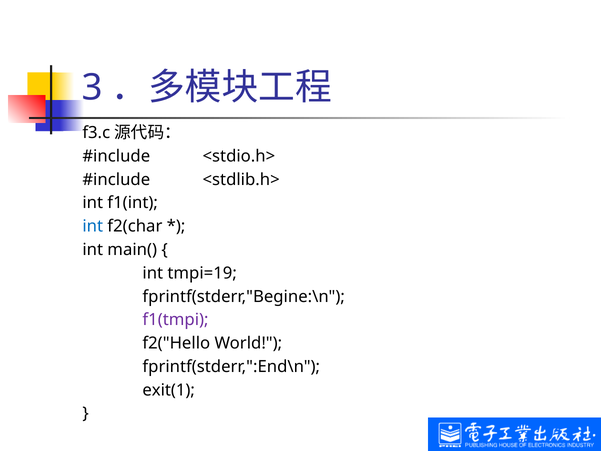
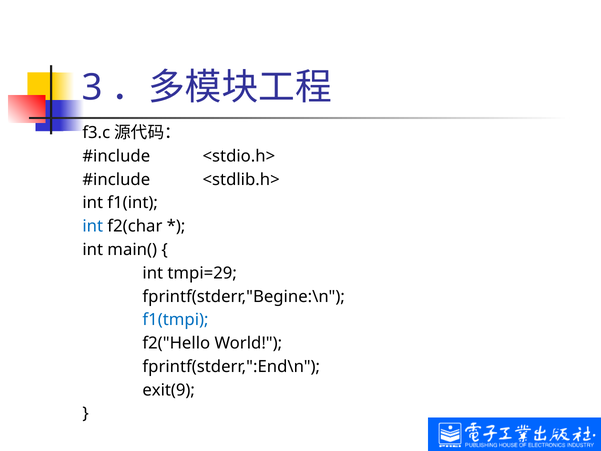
tmpi=19: tmpi=19 -> tmpi=29
f1(tmpi colour: purple -> blue
exit(1: exit(1 -> exit(9
